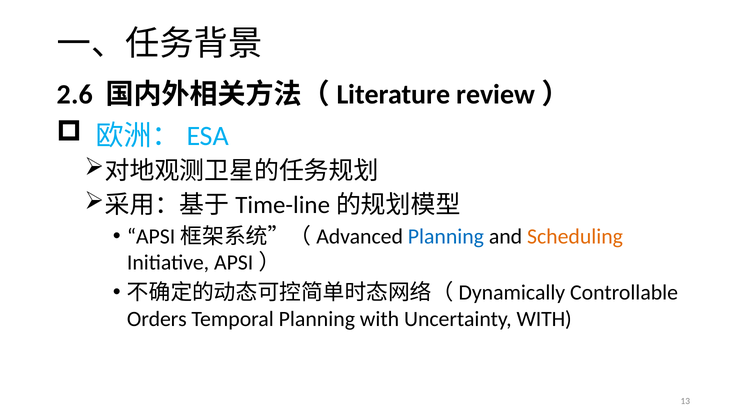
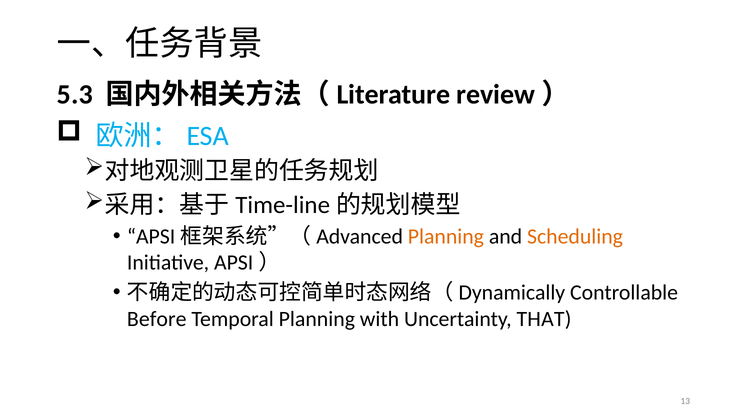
2.6: 2.6 -> 5.3
Planning at (446, 237) colour: blue -> orange
Orders: Orders -> Before
Uncertainty WITH: WITH -> THAT
